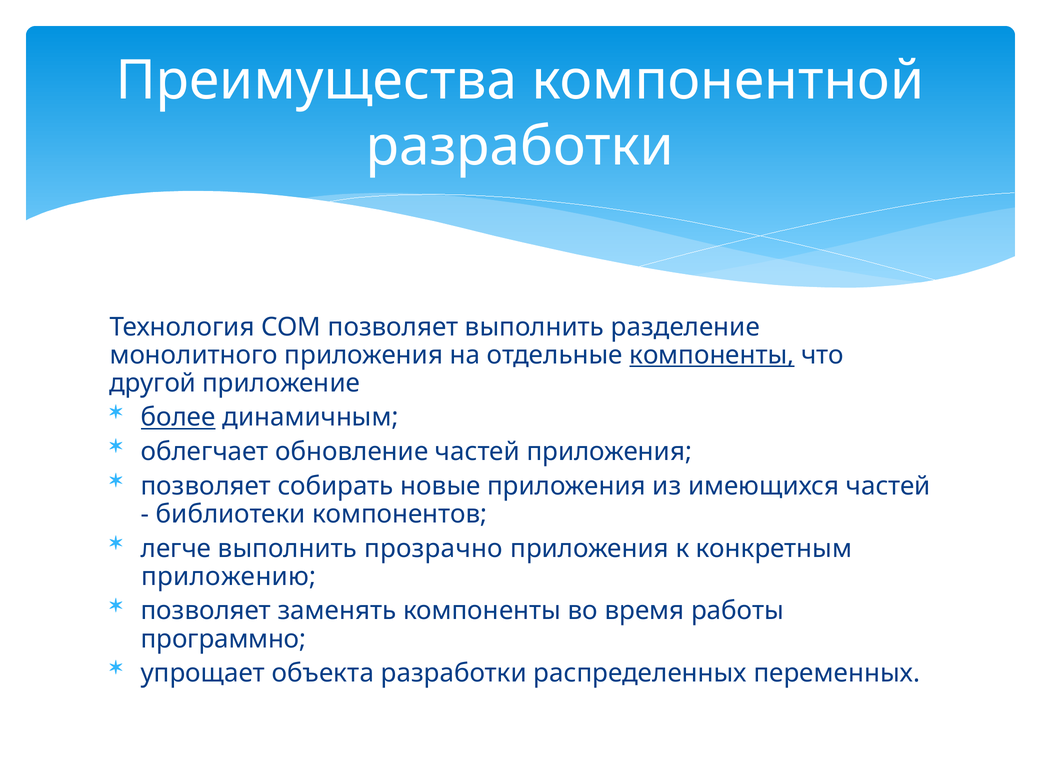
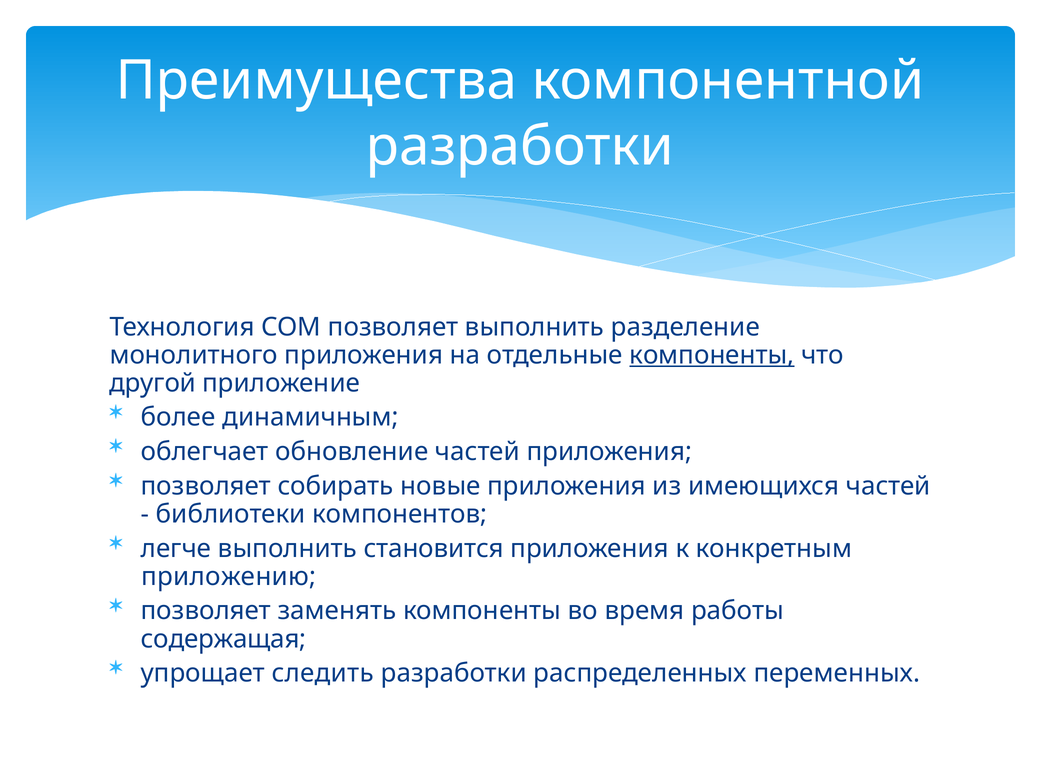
более underline: present -> none
прозрачно: прозрачно -> становится
программно: программно -> содержащая
объекта: объекта -> следить
